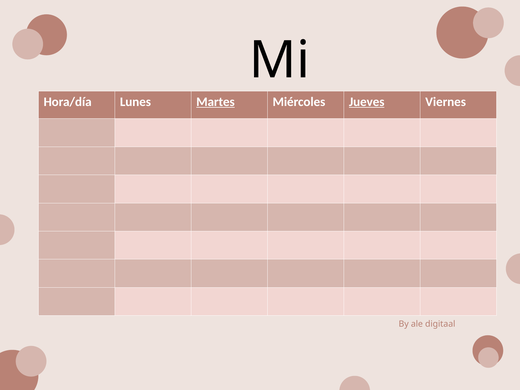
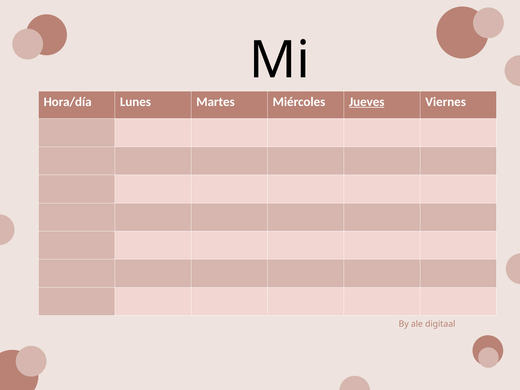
Martes underline: present -> none
